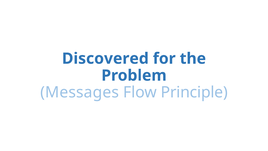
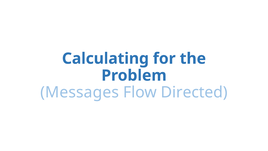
Discovered: Discovered -> Calculating
Principle: Principle -> Directed
